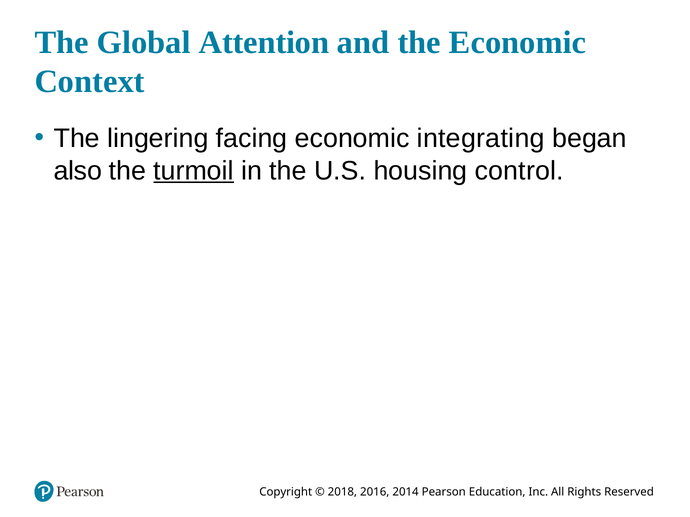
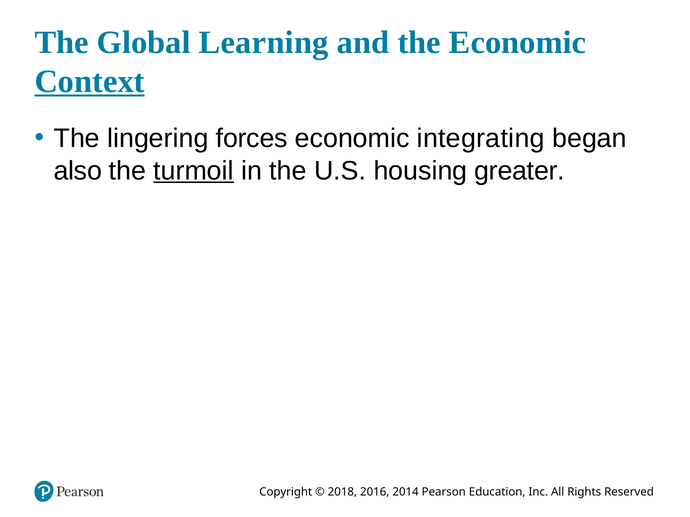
Attention: Attention -> Learning
Context underline: none -> present
facing: facing -> forces
control: control -> greater
